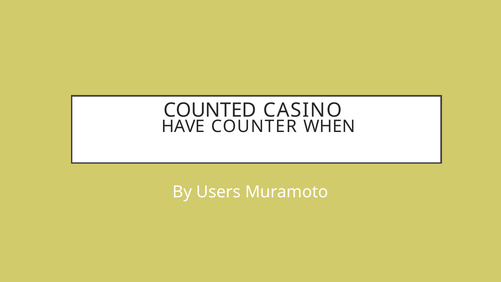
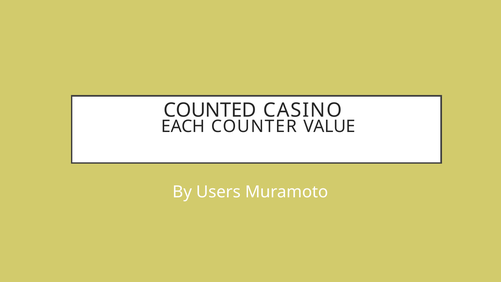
HAVE: HAVE -> EACH
WHEN: WHEN -> VALUE
